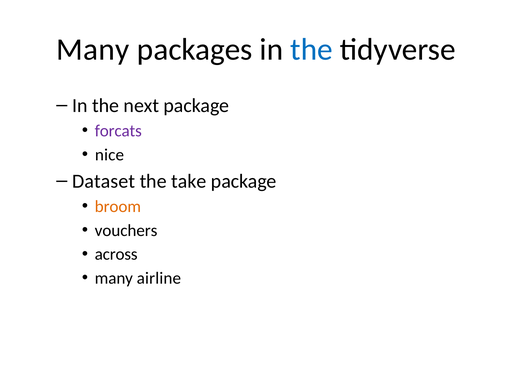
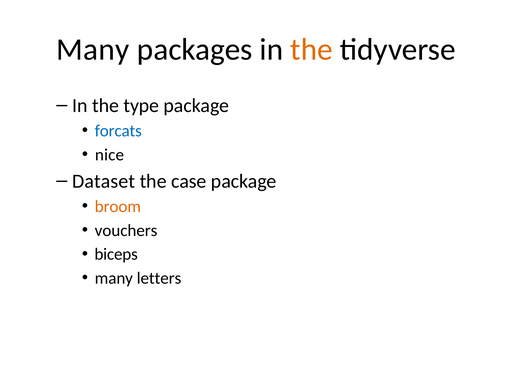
the at (311, 50) colour: blue -> orange
next: next -> type
forcats colour: purple -> blue
take: take -> case
across: across -> biceps
airline: airline -> letters
